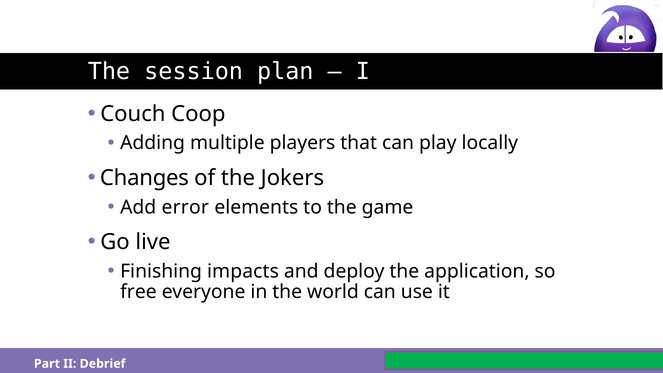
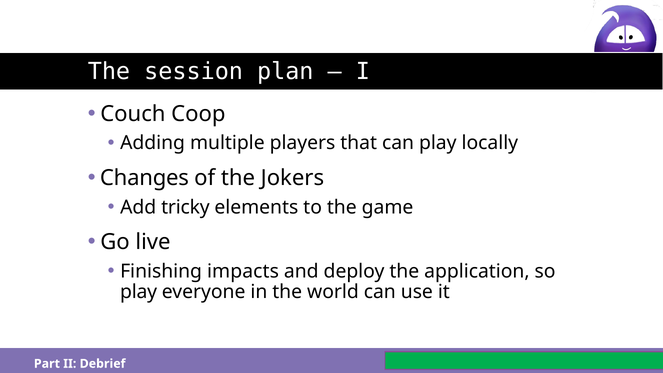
error: error -> tricky
free at (138, 292): free -> play
